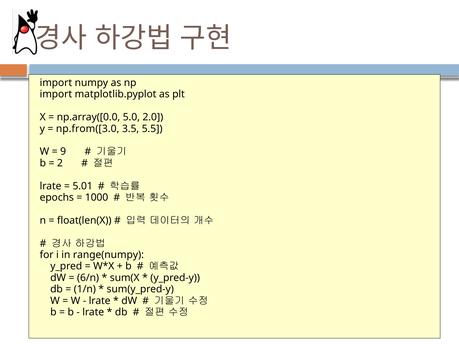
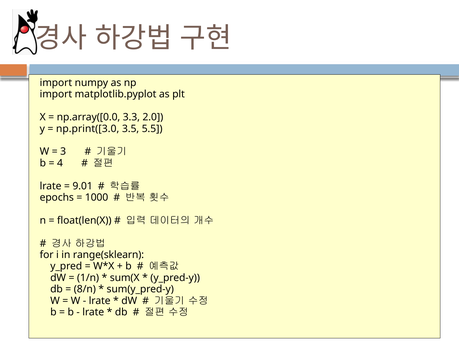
5.0: 5.0 -> 3.3
np.from([3.0: np.from([3.0 -> np.print([3.0
9: 9 -> 3
2: 2 -> 4
5.01: 5.01 -> 9.01
range(numpy: range(numpy -> range(sklearn
6/n: 6/n -> 1/n
1/n: 1/n -> 8/n
